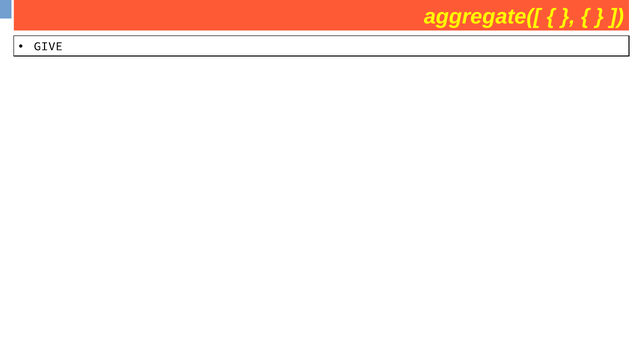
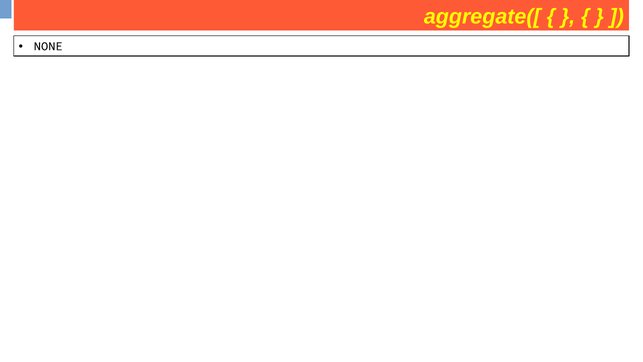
GIVE: GIVE -> NONE
